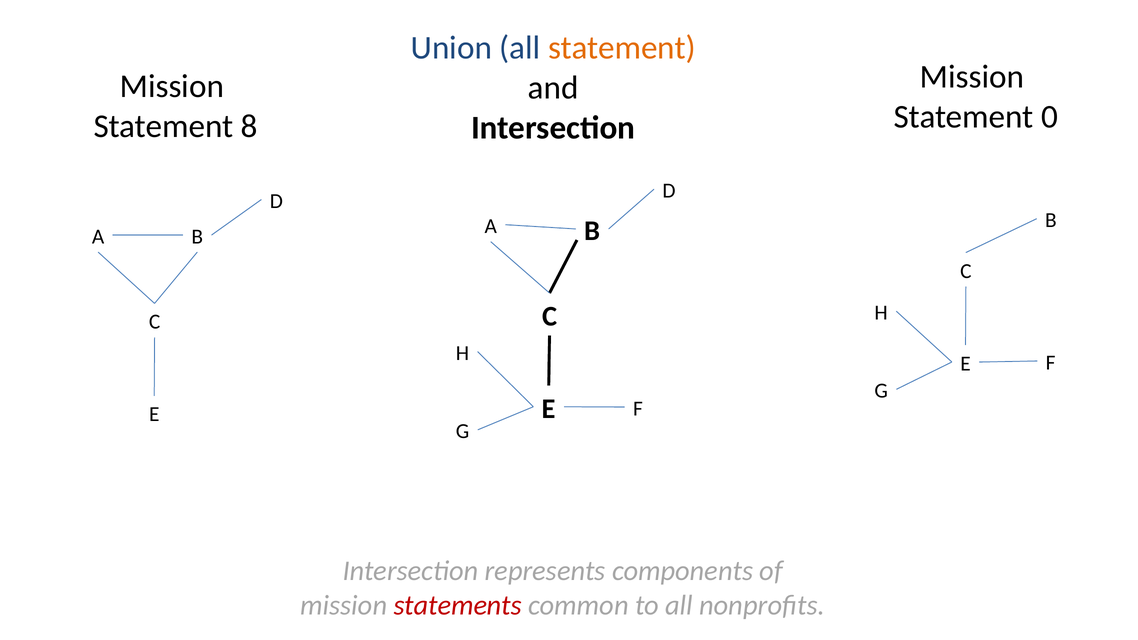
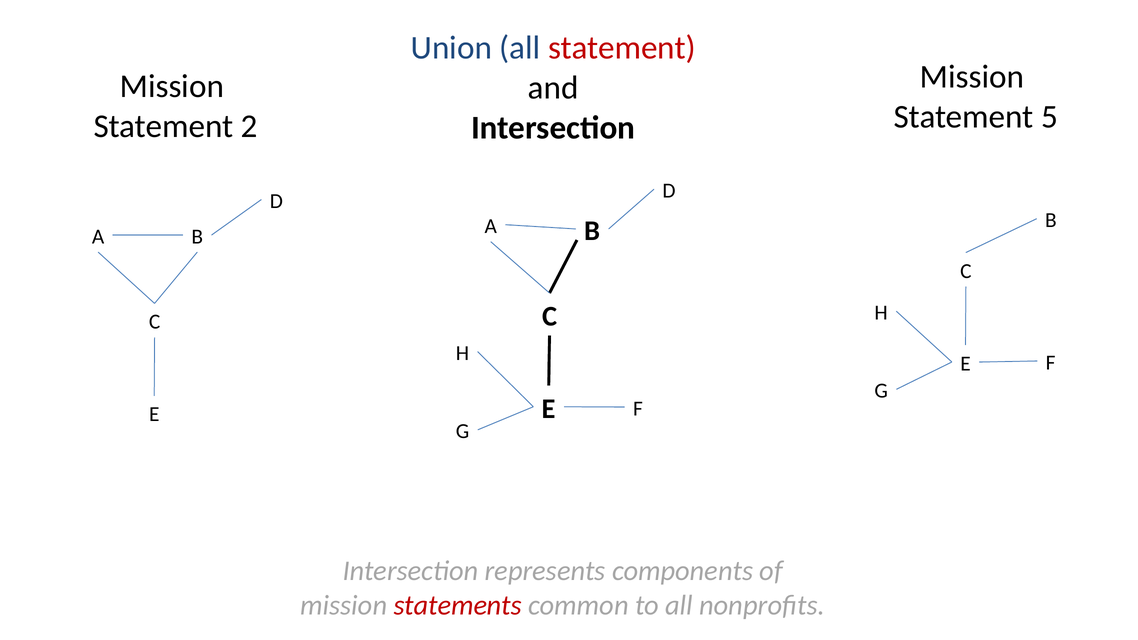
statement at (622, 48) colour: orange -> red
0: 0 -> 5
8: 8 -> 2
